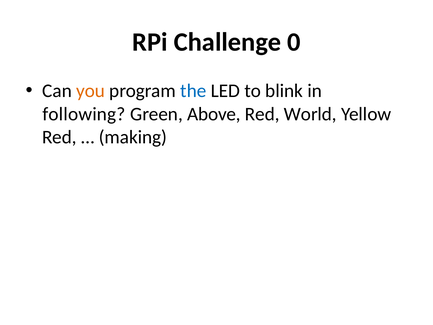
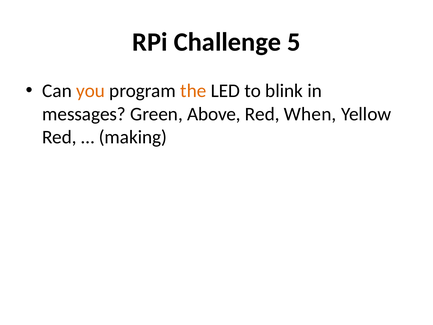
0: 0 -> 5
the colour: blue -> orange
following: following -> messages
World: World -> When
